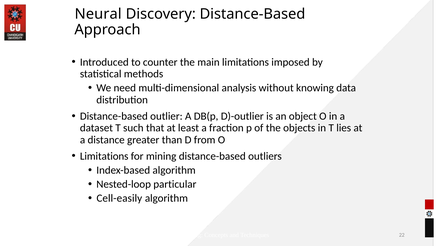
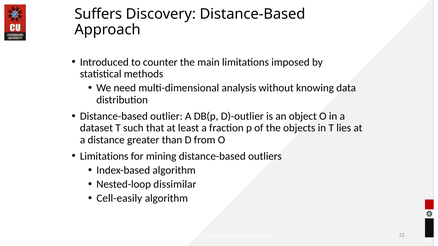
Neural: Neural -> Suffers
particular: particular -> dissimilar
